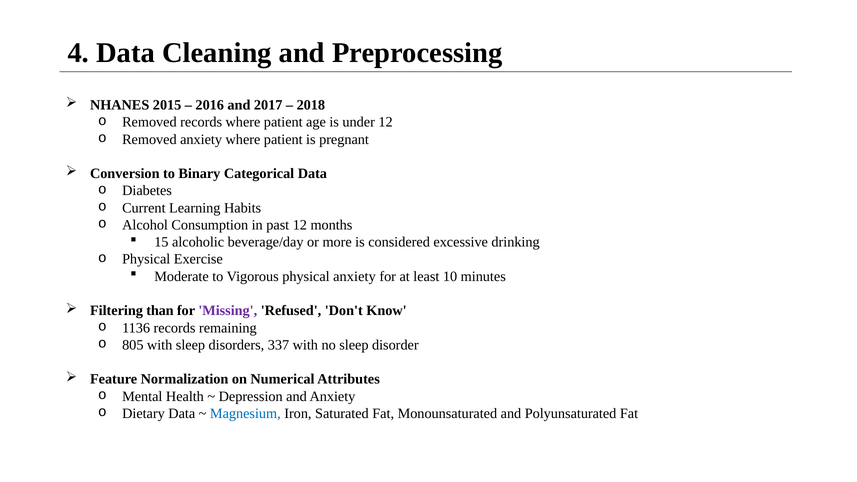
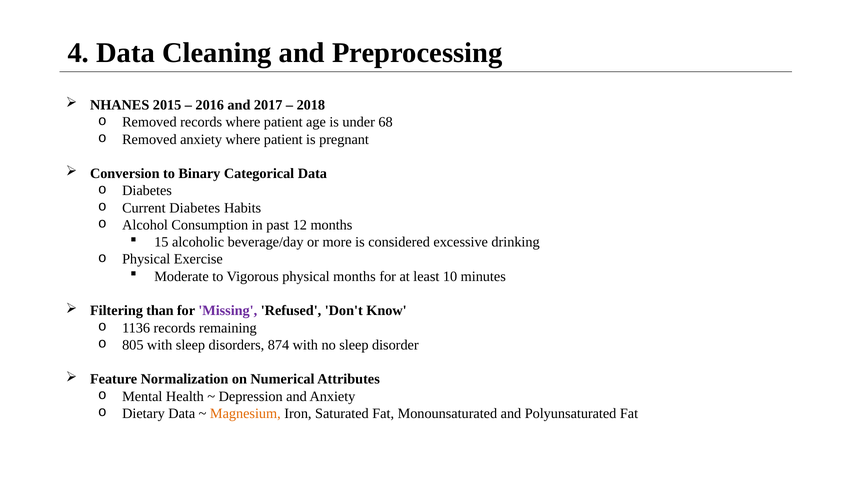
under 12: 12 -> 68
Current Learning: Learning -> Diabetes
physical anxiety: anxiety -> months
337: 337 -> 874
Magnesium colour: blue -> orange
